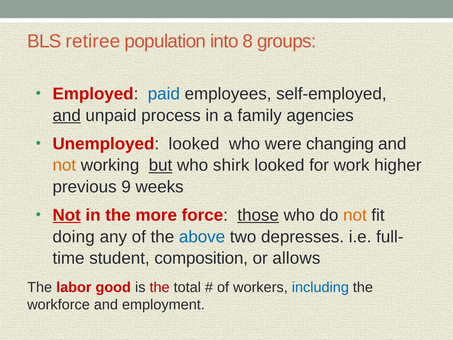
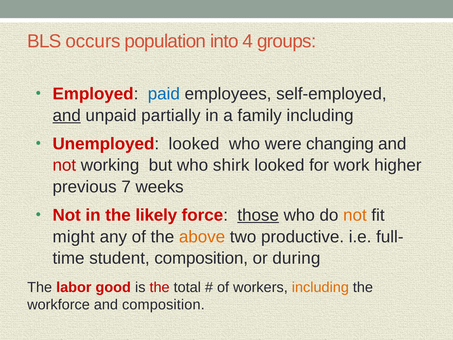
retiree: retiree -> occurs
8: 8 -> 4
process: process -> partially
family agencies: agencies -> including
not at (64, 165) colour: orange -> red
but underline: present -> none
9: 9 -> 7
Not at (67, 215) underline: present -> none
more: more -> likely
doing: doing -> might
above colour: blue -> orange
depresses: depresses -> productive
allows: allows -> during
including at (320, 287) colour: blue -> orange
and employment: employment -> composition
